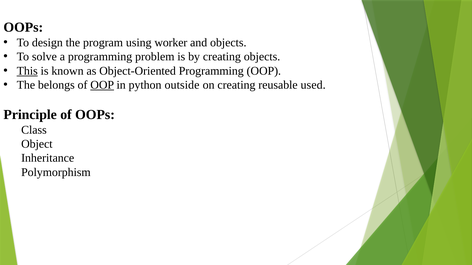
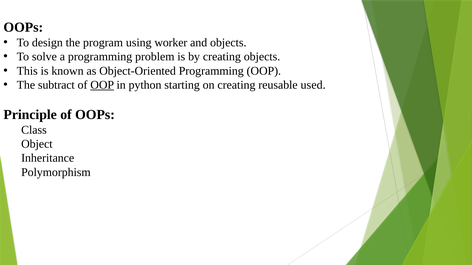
This underline: present -> none
belongs: belongs -> subtract
outside: outside -> starting
